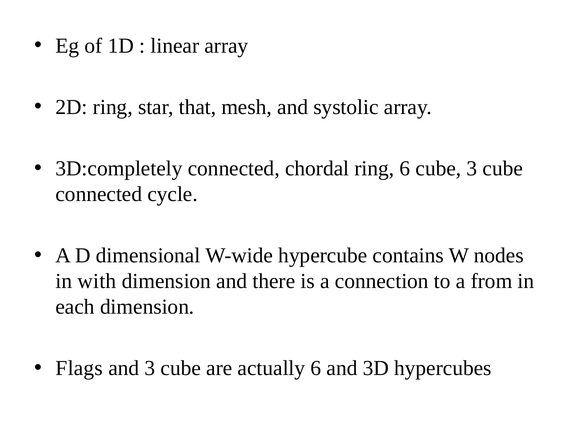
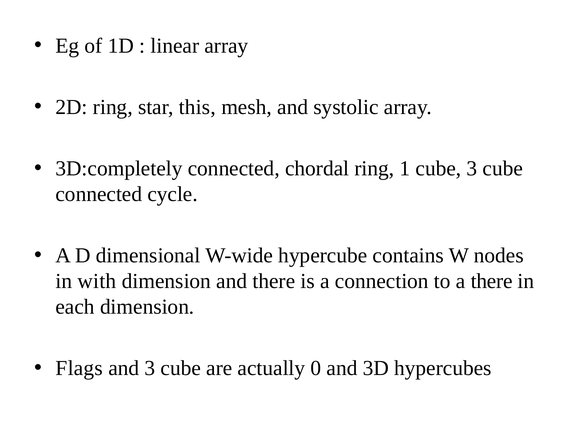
that: that -> this
ring 6: 6 -> 1
a from: from -> there
actually 6: 6 -> 0
